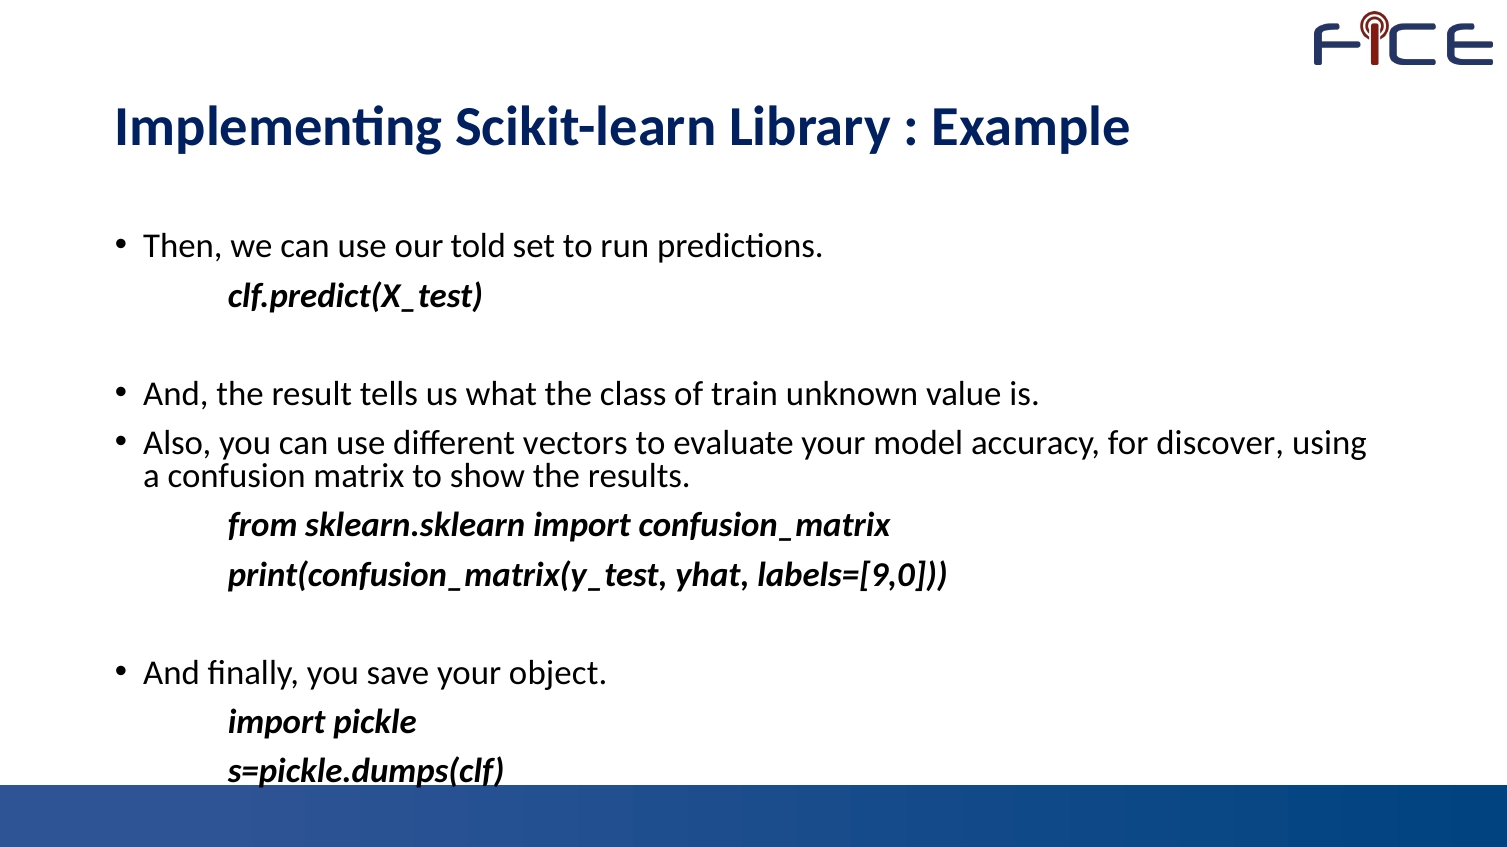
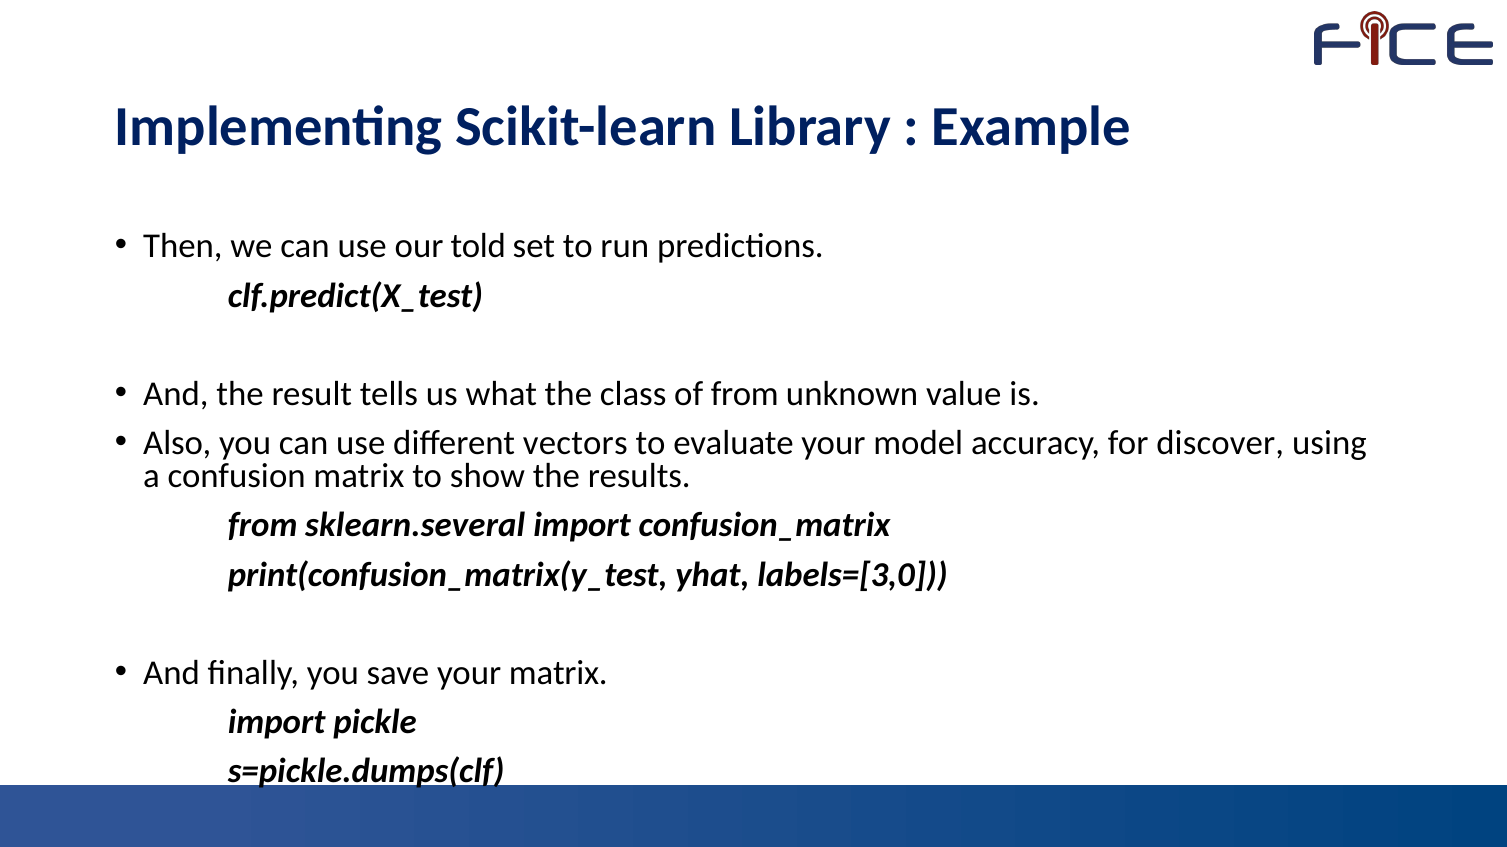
of train: train -> from
sklearn.sklearn: sklearn.sklearn -> sklearn.several
labels=[9,0: labels=[9,0 -> labels=[3,0
your object: object -> matrix
